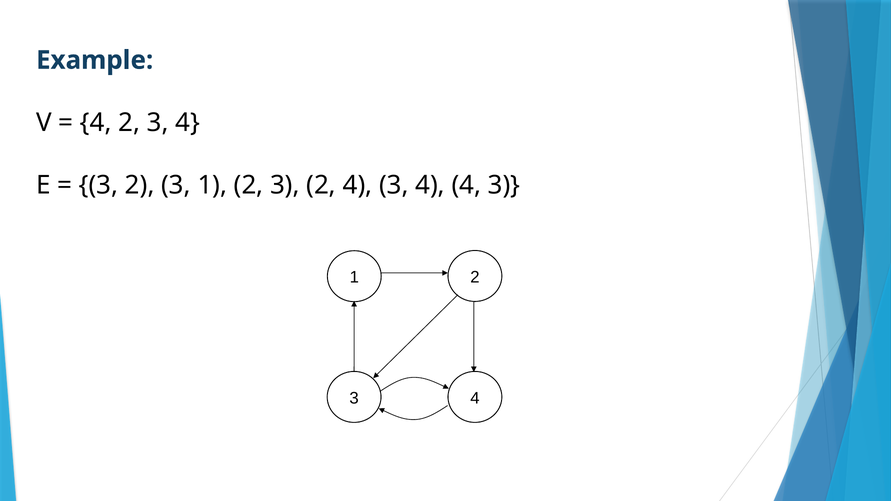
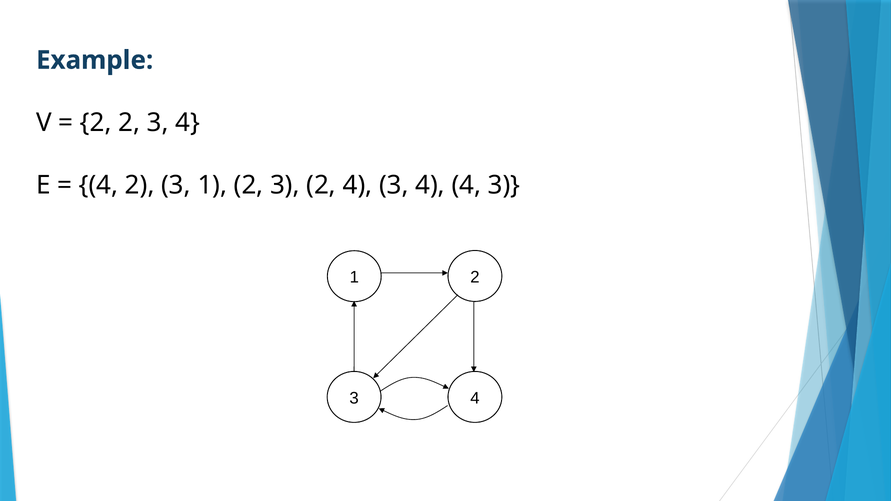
4 at (96, 123): 4 -> 2
3 at (98, 185): 3 -> 4
